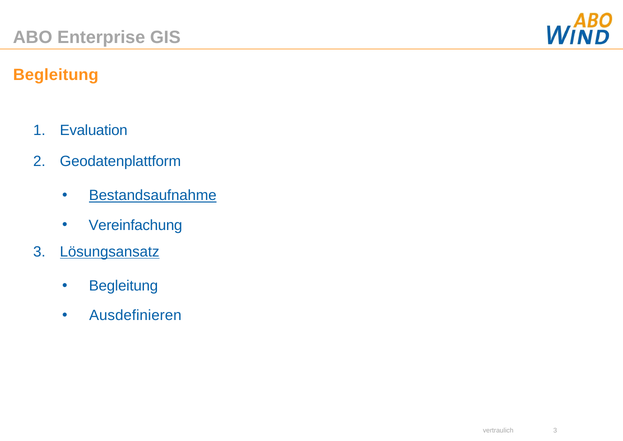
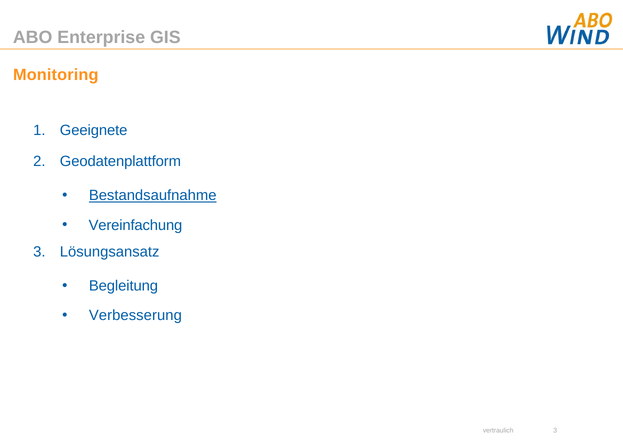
Begleitung at (56, 75): Begleitung -> Monitoring
Evaluation: Evaluation -> Geeignete
Lösungsansatz underline: present -> none
Ausdefinieren: Ausdefinieren -> Verbesserung
